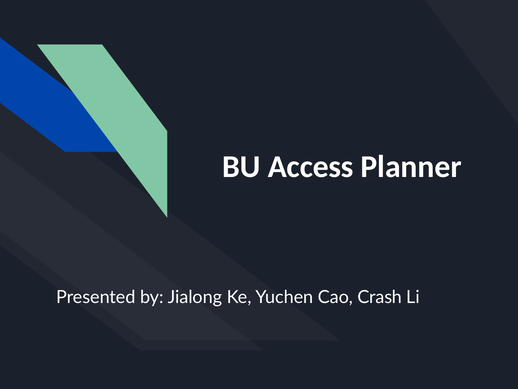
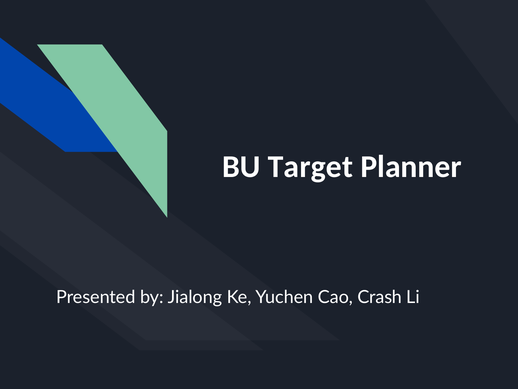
Access: Access -> Target
